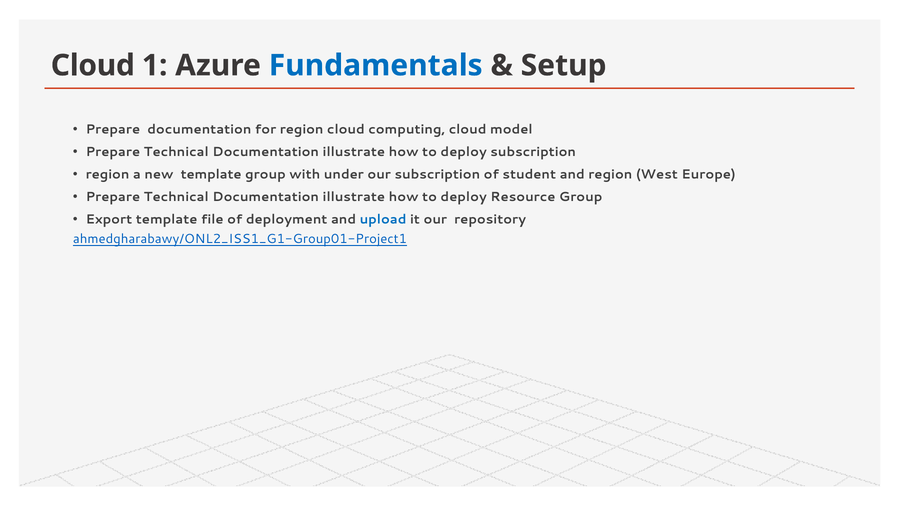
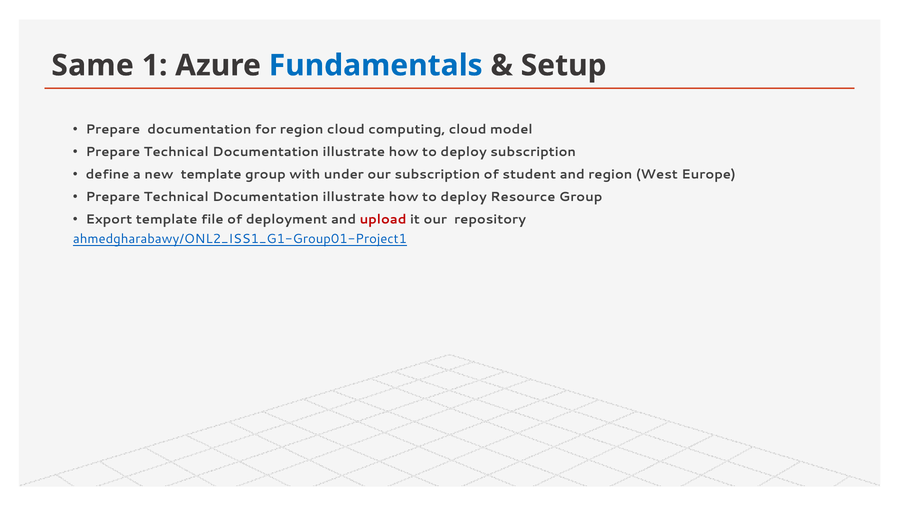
Cloud at (93, 65): Cloud -> Same
region at (108, 174): region -> define
upload colour: blue -> red
